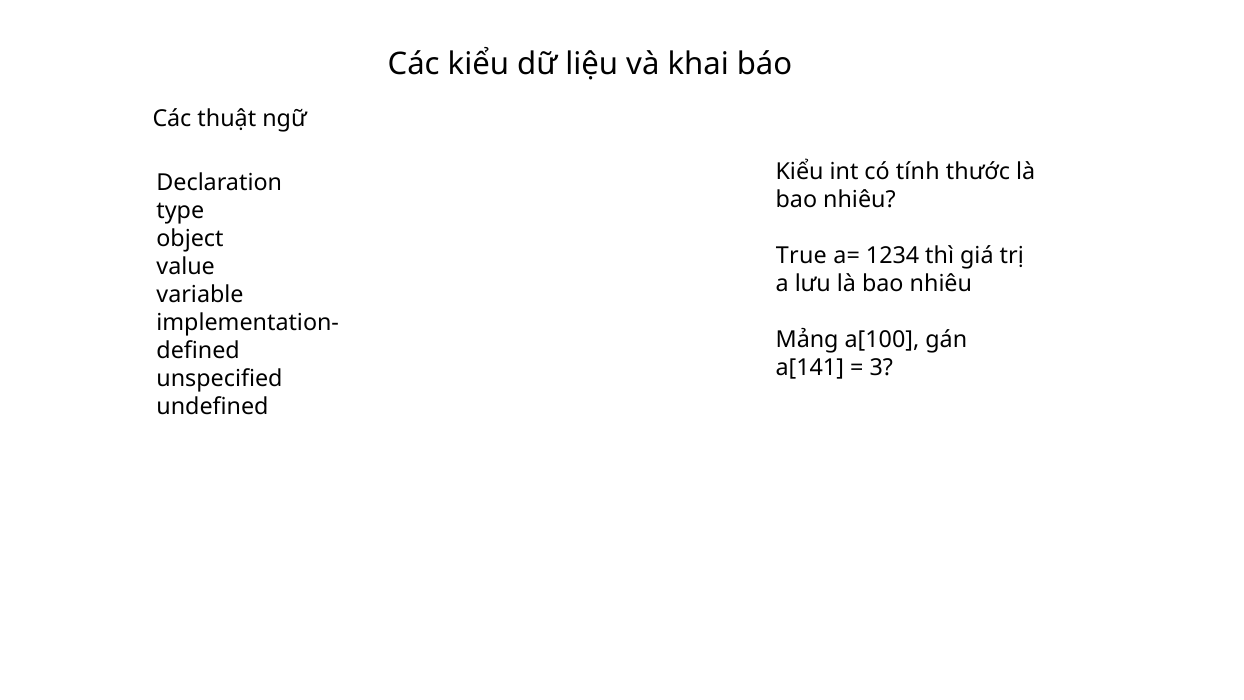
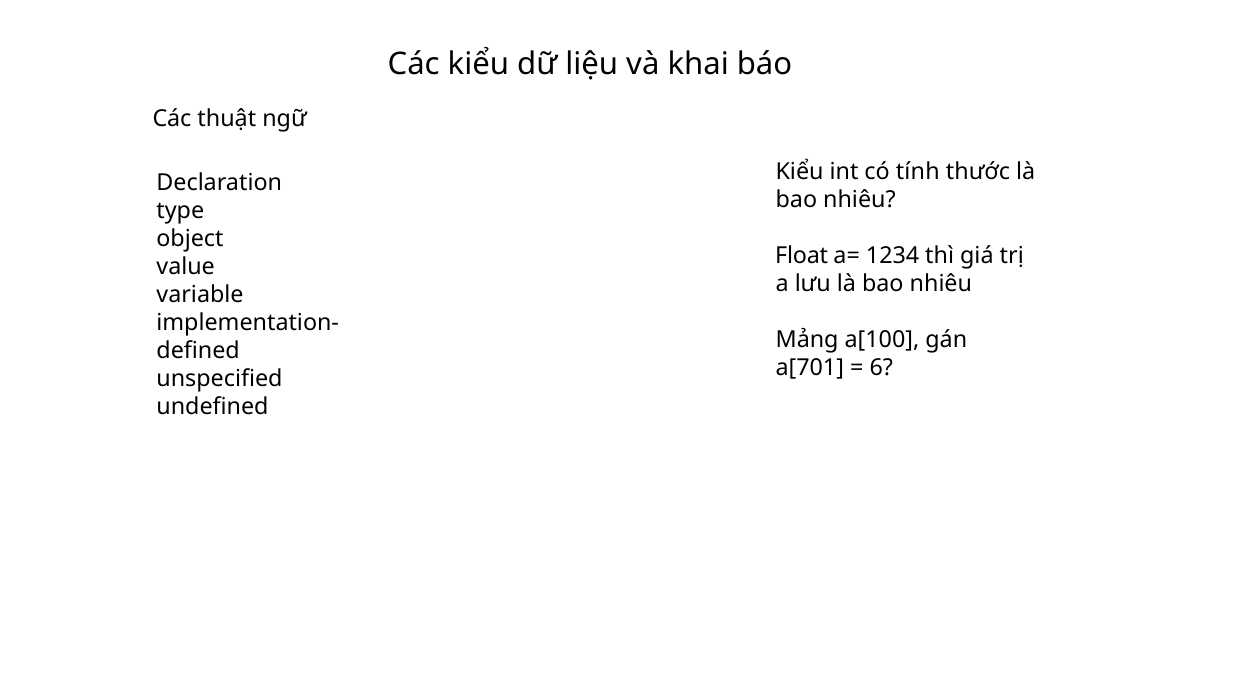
True: True -> Float
a[141: a[141 -> a[701
3: 3 -> 6
